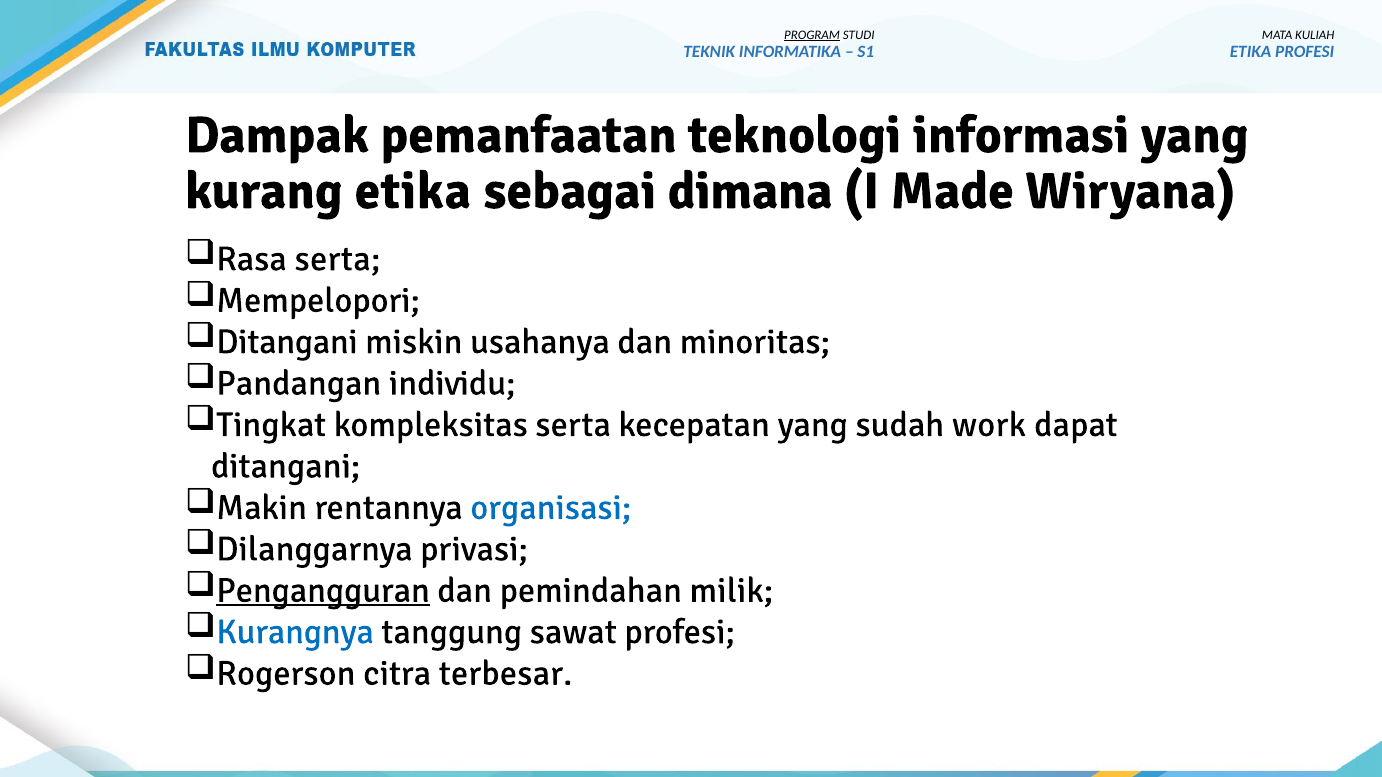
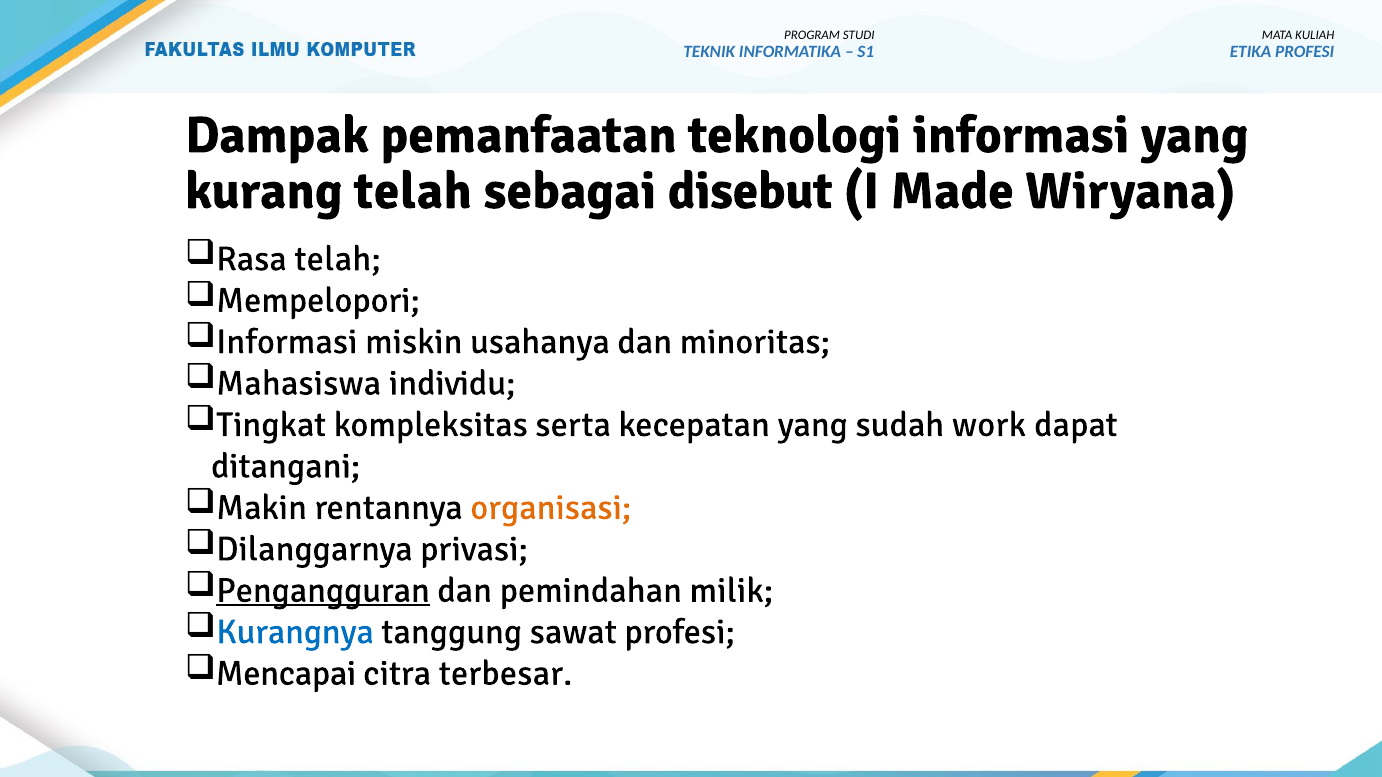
PROGRAM underline: present -> none
kurang etika: etika -> telah
dimana: dimana -> disebut
Rasa serta: serta -> telah
Ditangani at (287, 342): Ditangani -> Informasi
Pandangan: Pandangan -> Mahasiswa
organisasi colour: blue -> orange
Rogerson: Rogerson -> Mencapai
